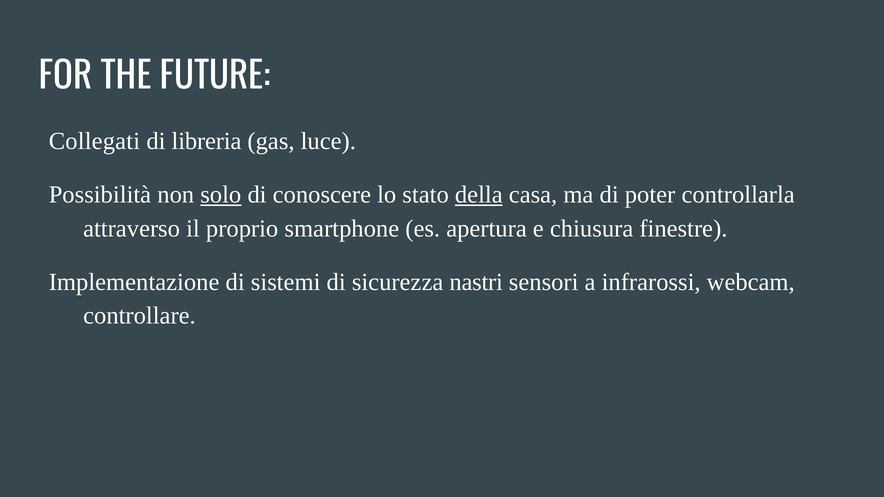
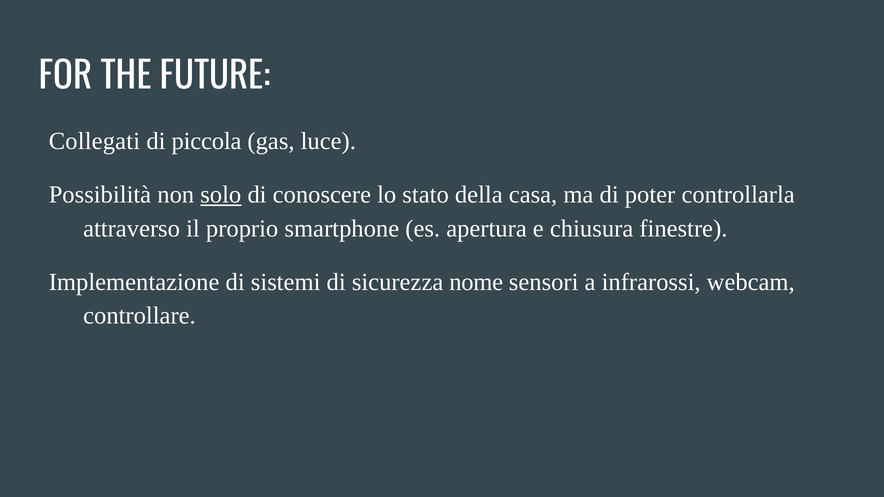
libreria: libreria -> piccola
della underline: present -> none
nastri: nastri -> nome
